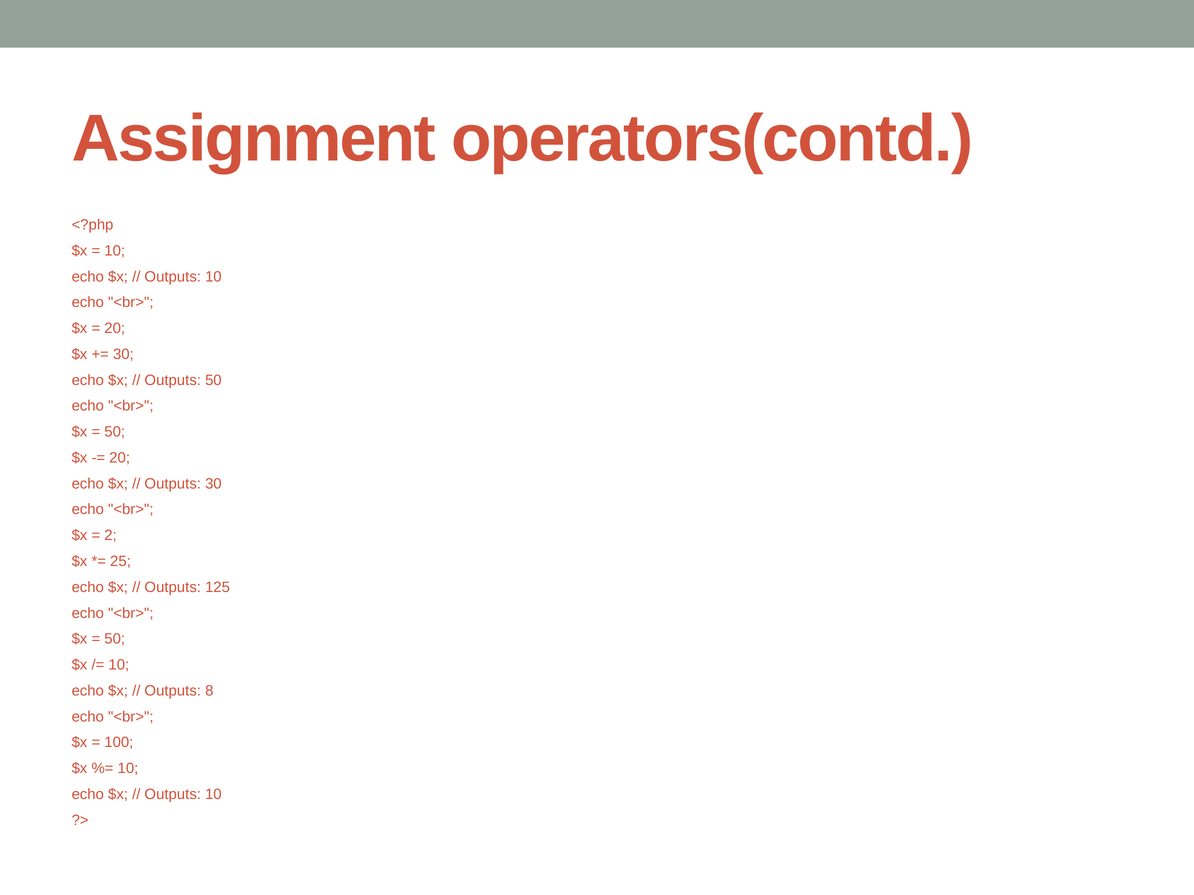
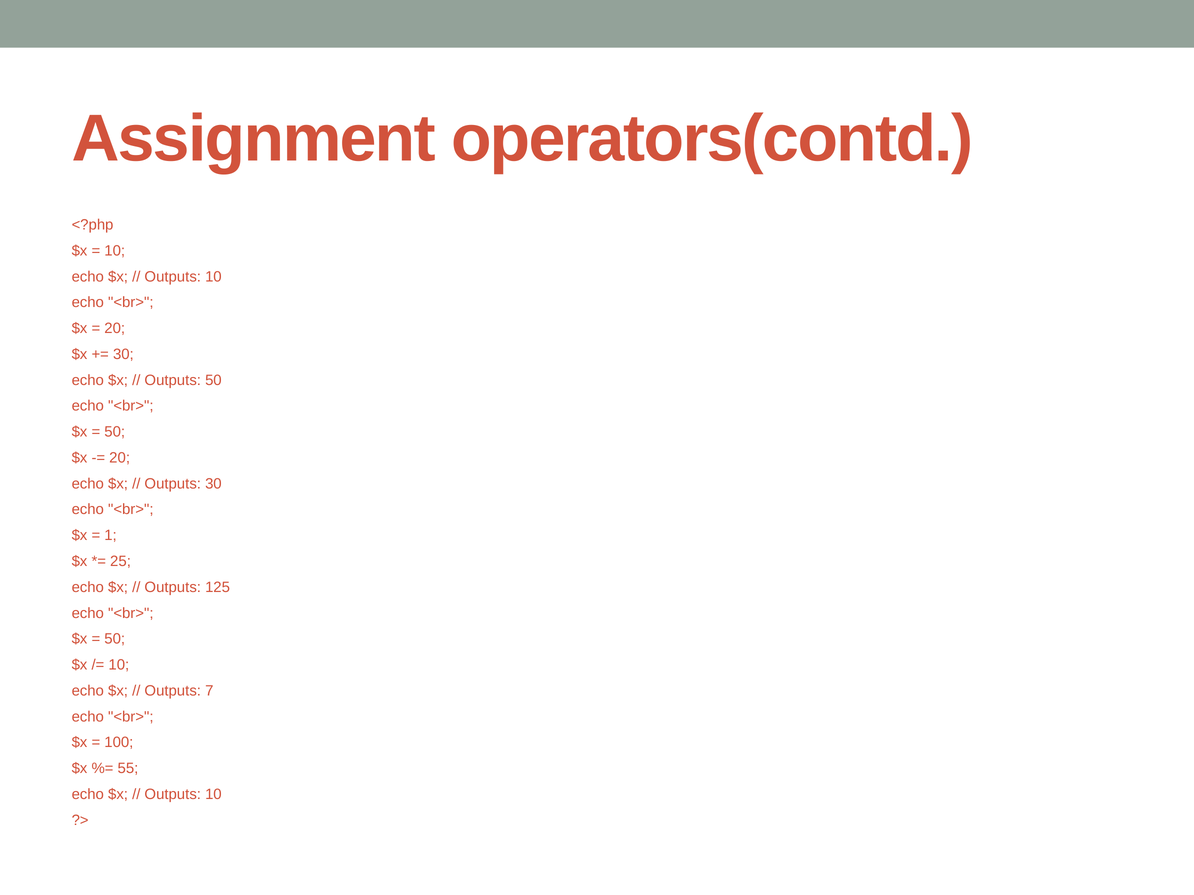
2: 2 -> 1
8: 8 -> 7
10 at (128, 769): 10 -> 55
